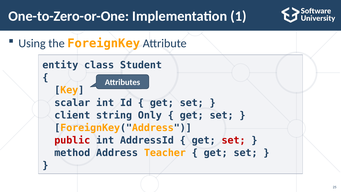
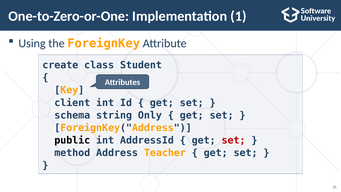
entity: entity -> create
scalar: scalar -> client
client: client -> schema
public colour: red -> black
